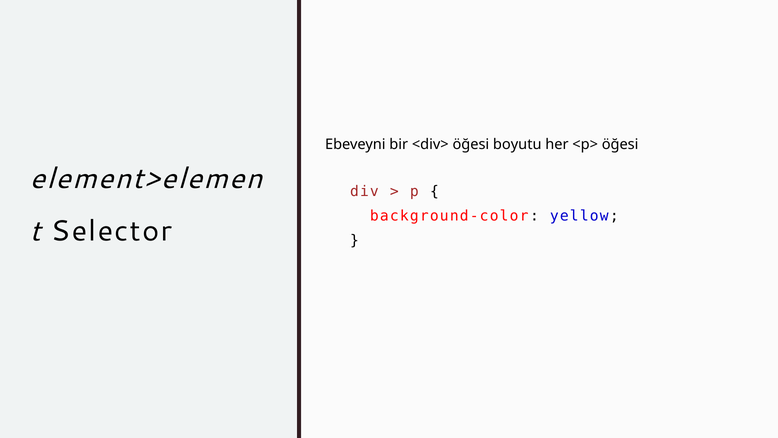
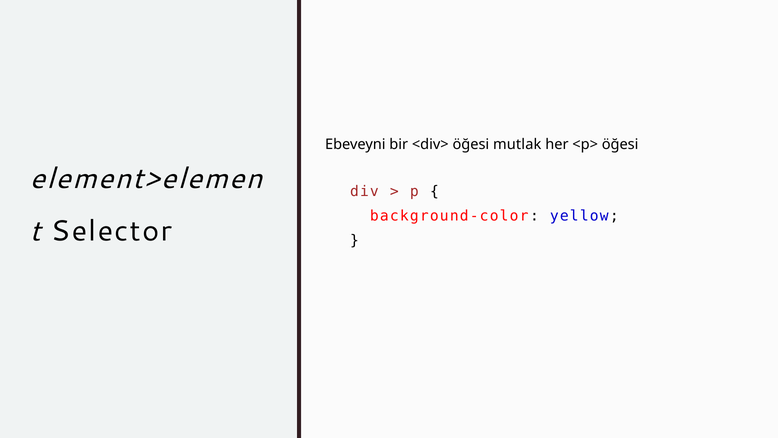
boyutu: boyutu -> mutlak
